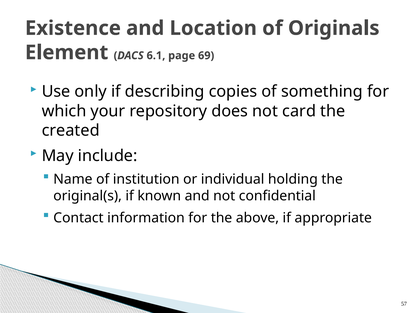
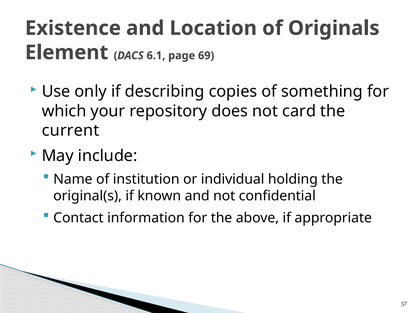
created: created -> current
